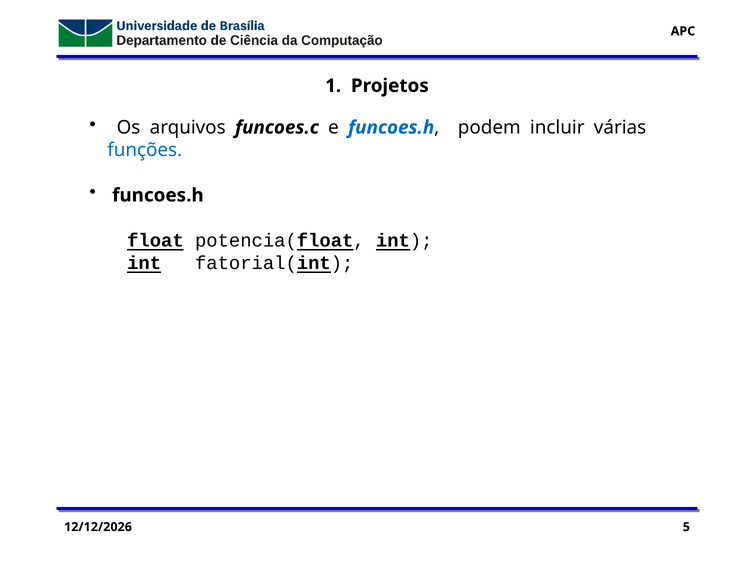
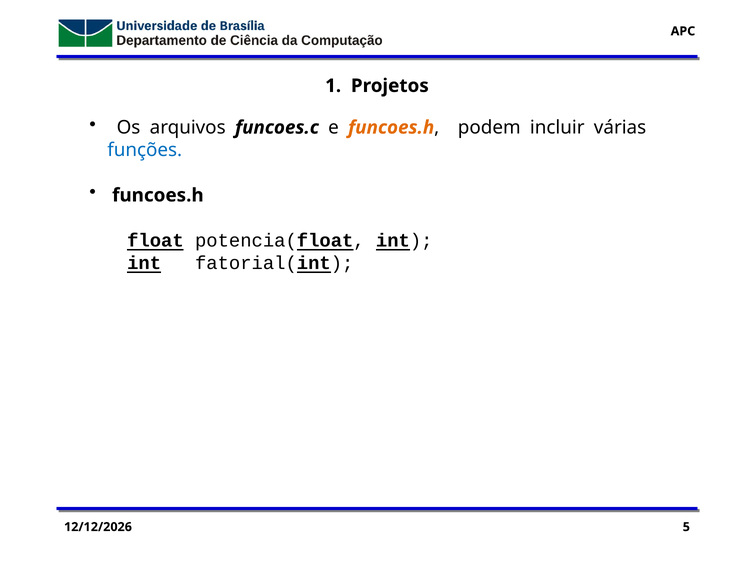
funcoes.h at (391, 128) colour: blue -> orange
